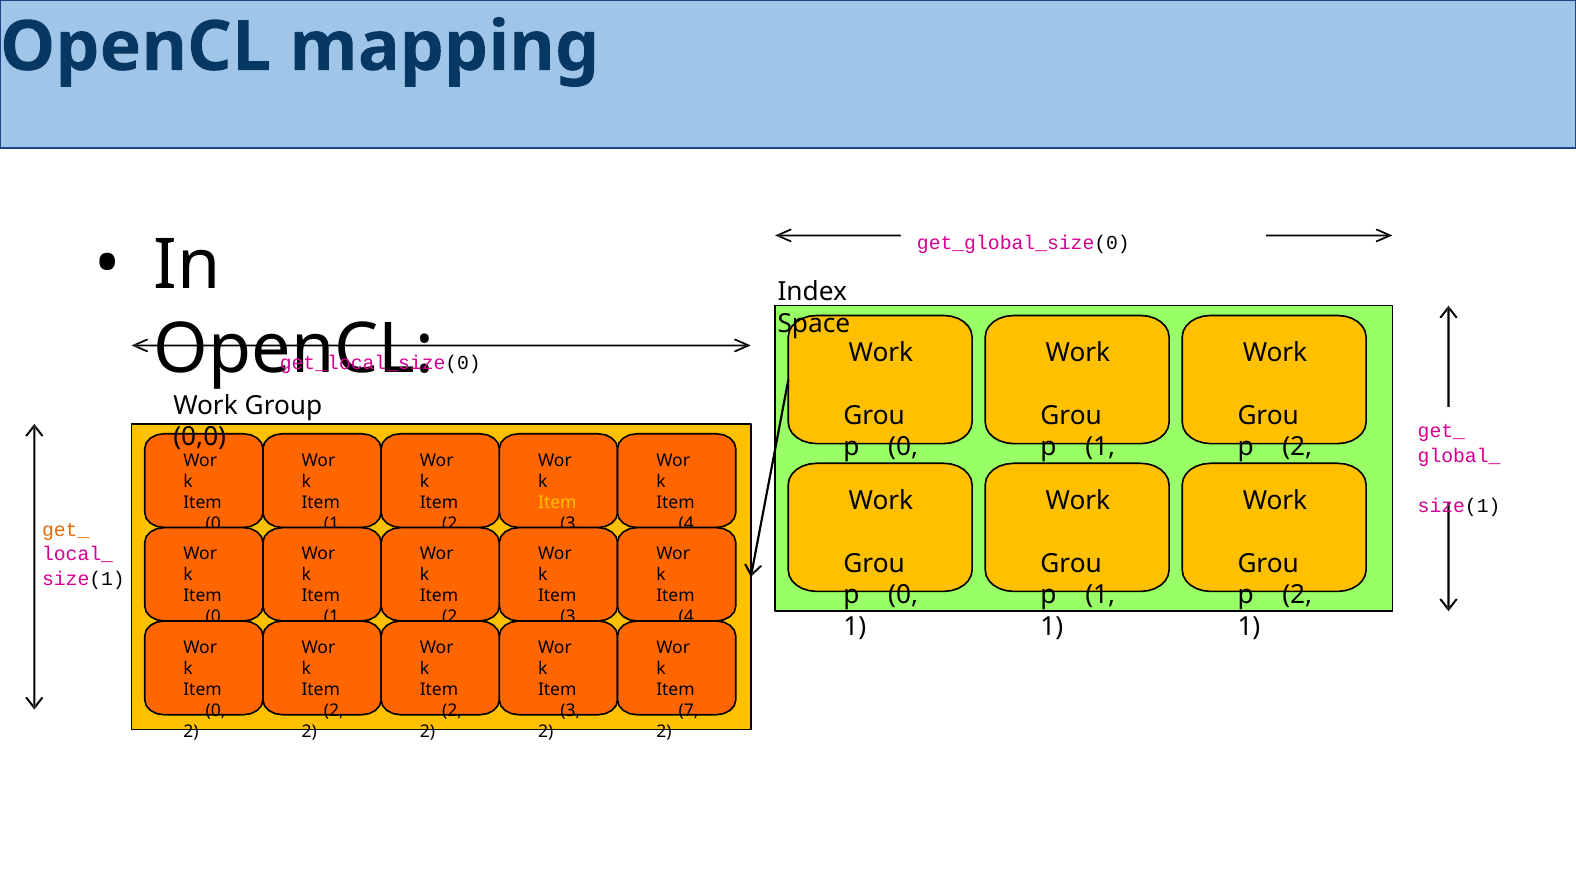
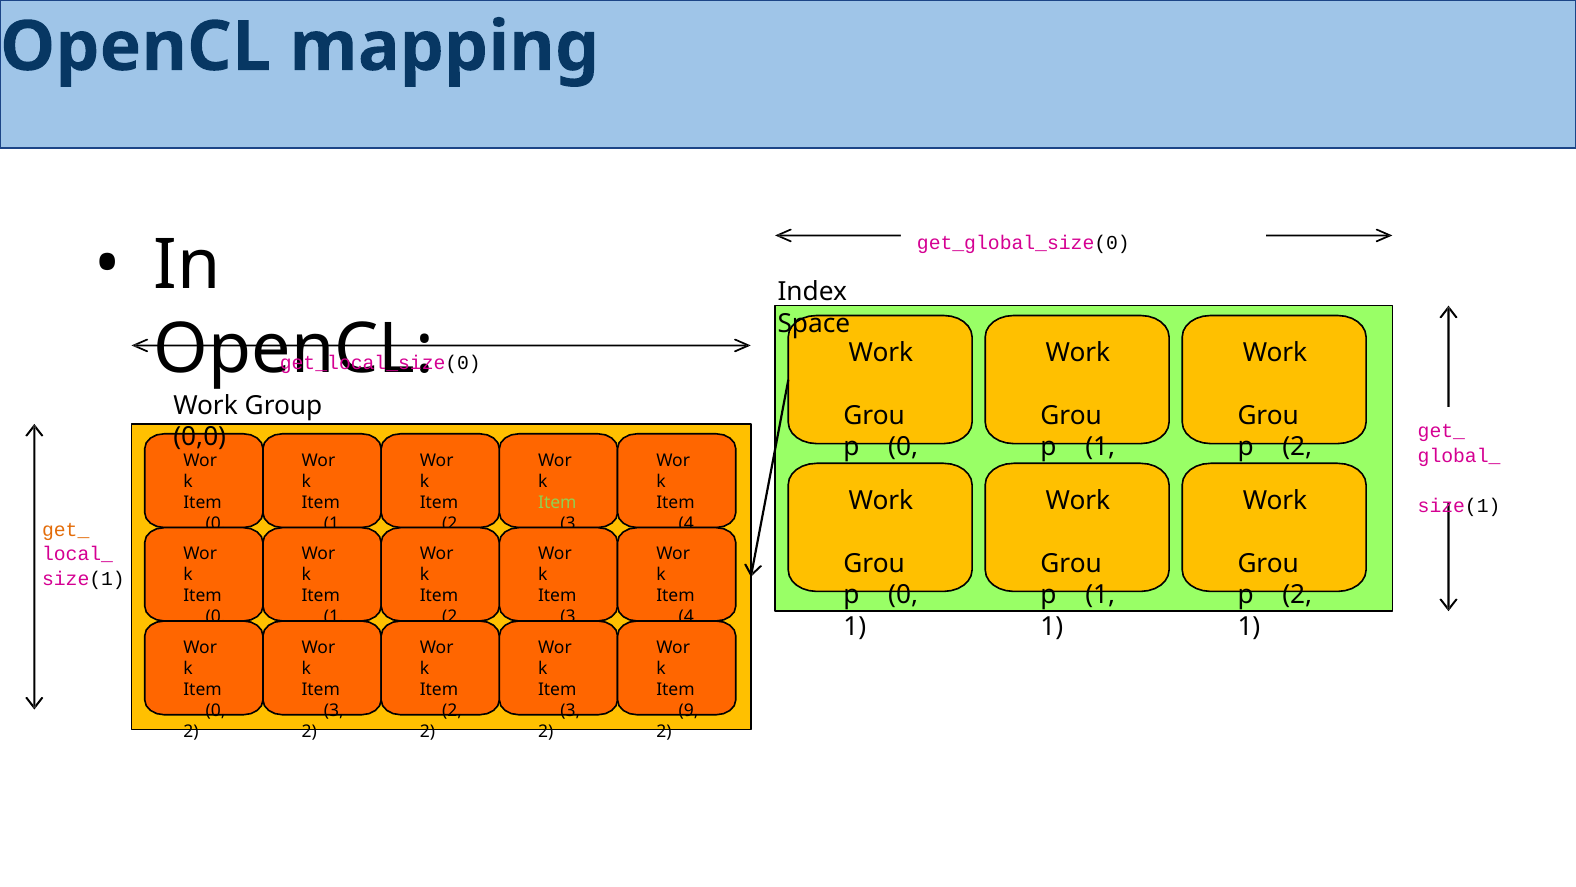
Item at (557, 502) colour: yellow -> light green
2 at (334, 710): 2 -> 3
7: 7 -> 9
